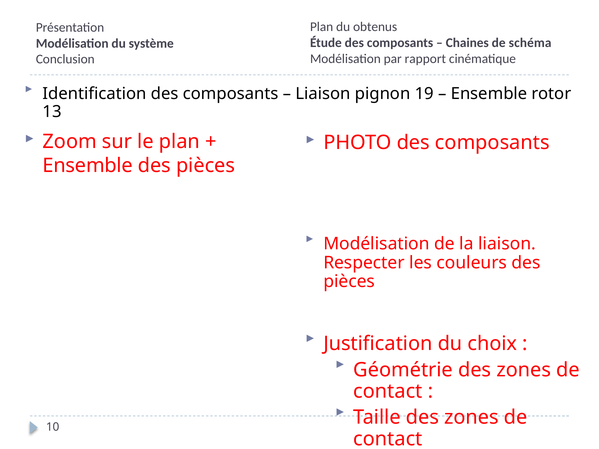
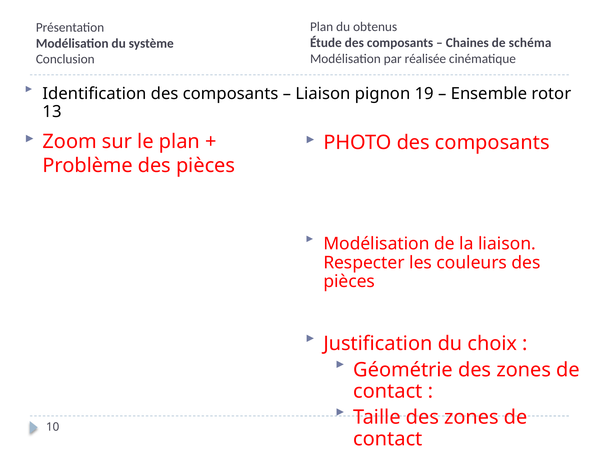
rapport: rapport -> réalisée
Ensemble at (88, 166): Ensemble -> Problème
